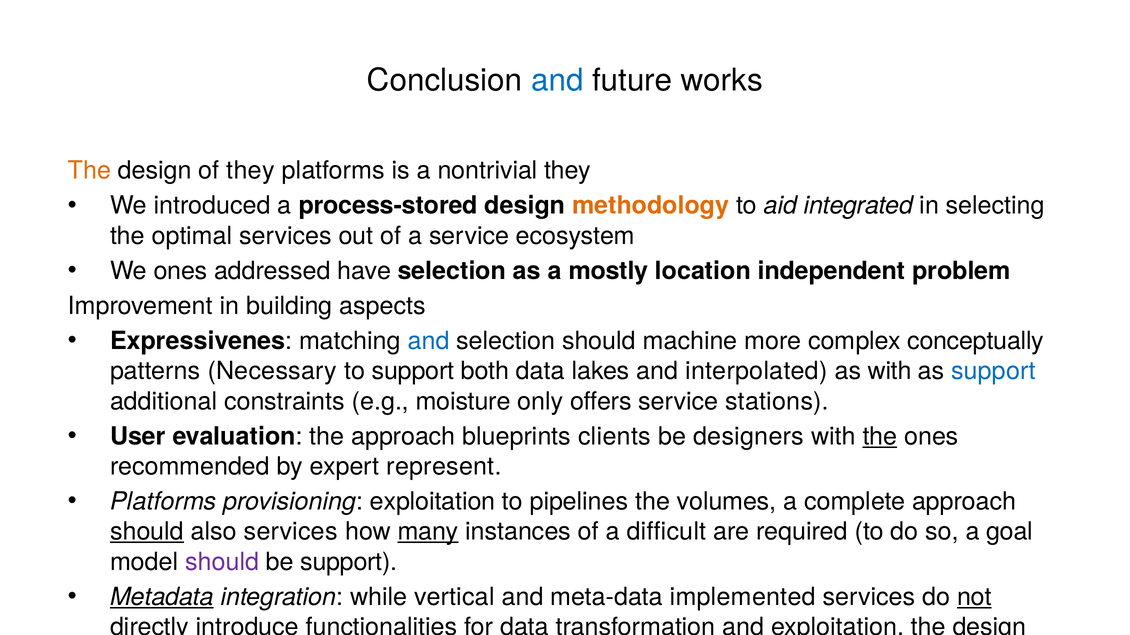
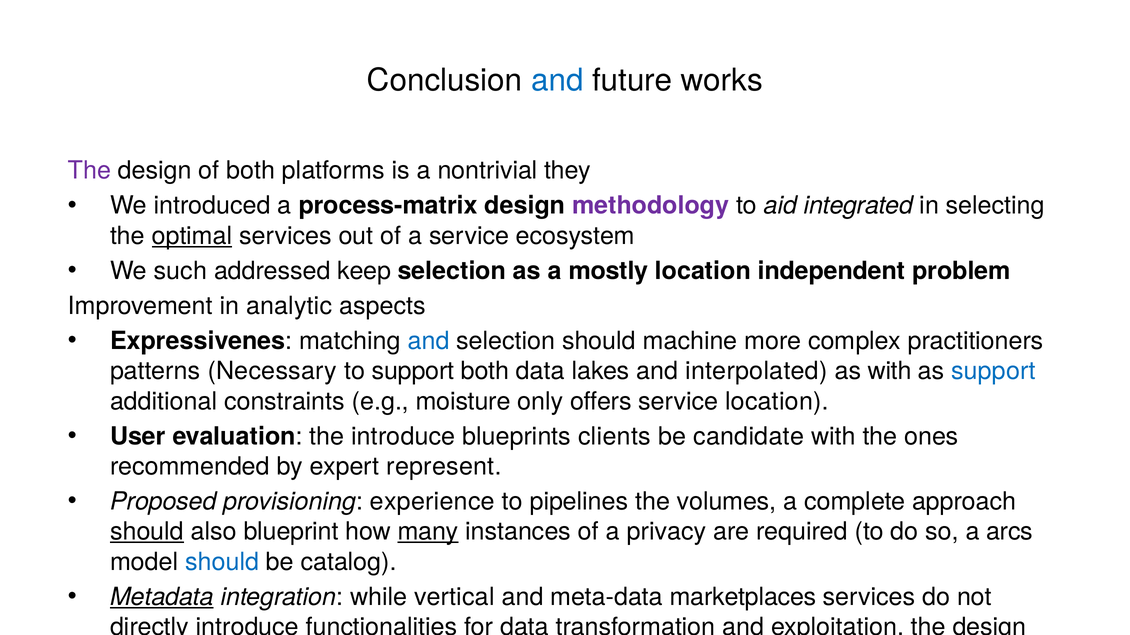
The at (89, 171) colour: orange -> purple
of they: they -> both
process-stored: process-stored -> process-matrix
methodology colour: orange -> purple
optimal underline: none -> present
We ones: ones -> such
have: have -> keep
building: building -> analytic
conceptually: conceptually -> practitioners
service stations: stations -> location
the approach: approach -> introduce
designers: designers -> candidate
the at (880, 437) underline: present -> none
Platforms at (163, 502): Platforms -> Proposed
provisioning exploitation: exploitation -> experience
also services: services -> blueprint
difficult: difficult -> privacy
goal: goal -> arcs
should at (222, 562) colour: purple -> blue
be support: support -> catalog
implemented: implemented -> marketplaces
not underline: present -> none
